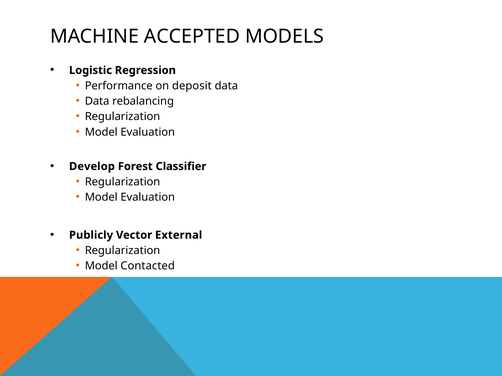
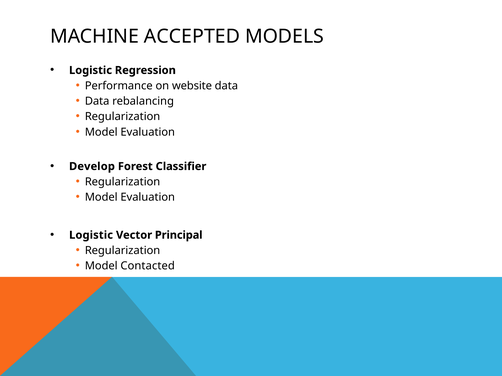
deposit: deposit -> website
Publicly at (91, 235): Publicly -> Logistic
External: External -> Principal
